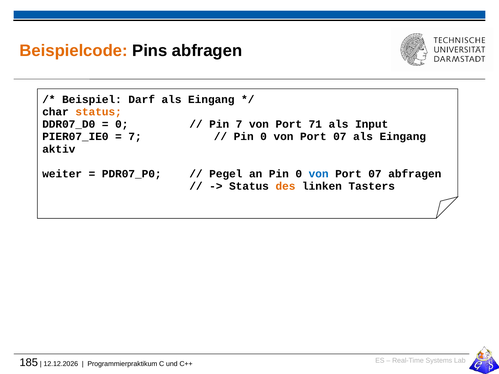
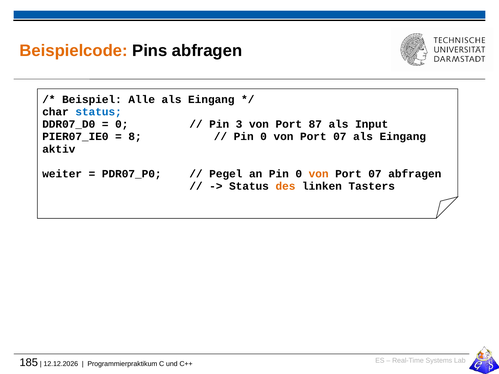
Darf: Darf -> Alle
status at (99, 112) colour: orange -> blue
Pin 7: 7 -> 3
71: 71 -> 87
7 at (135, 137): 7 -> 8
von at (319, 174) colour: blue -> orange
